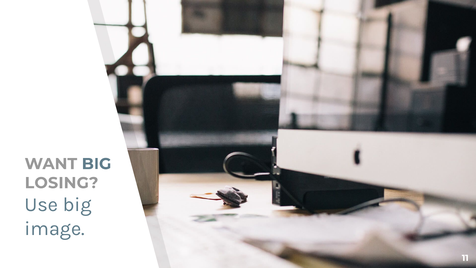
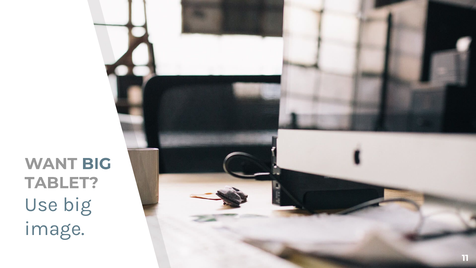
LOSING: LOSING -> TABLET
